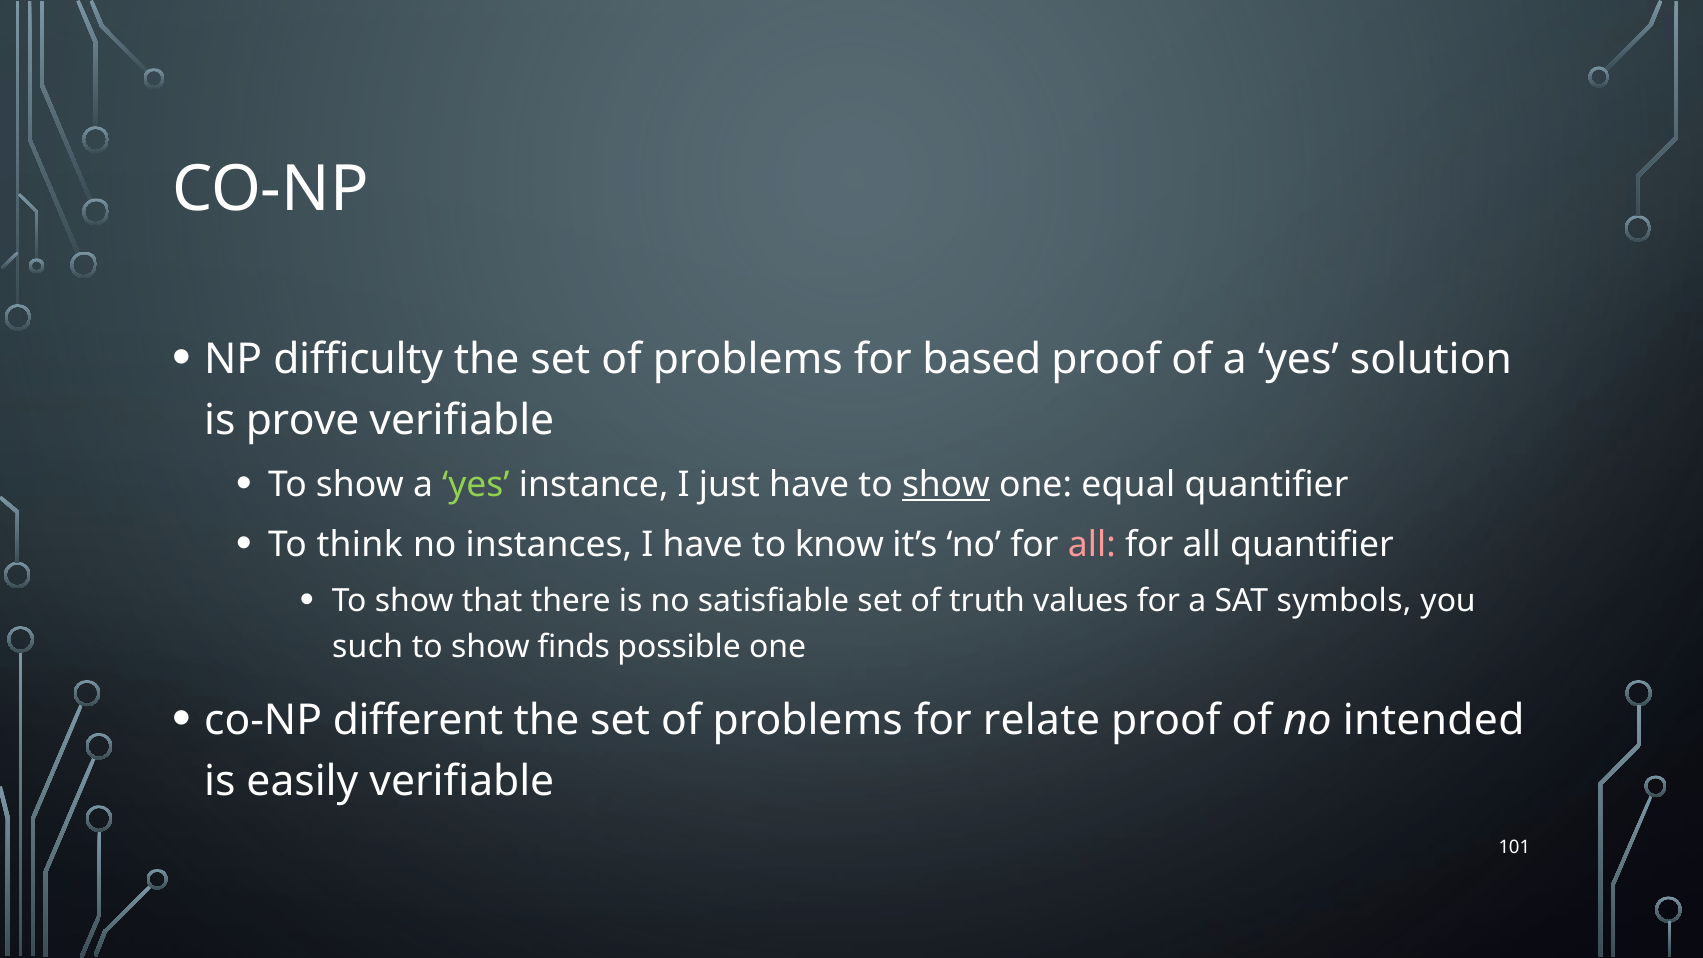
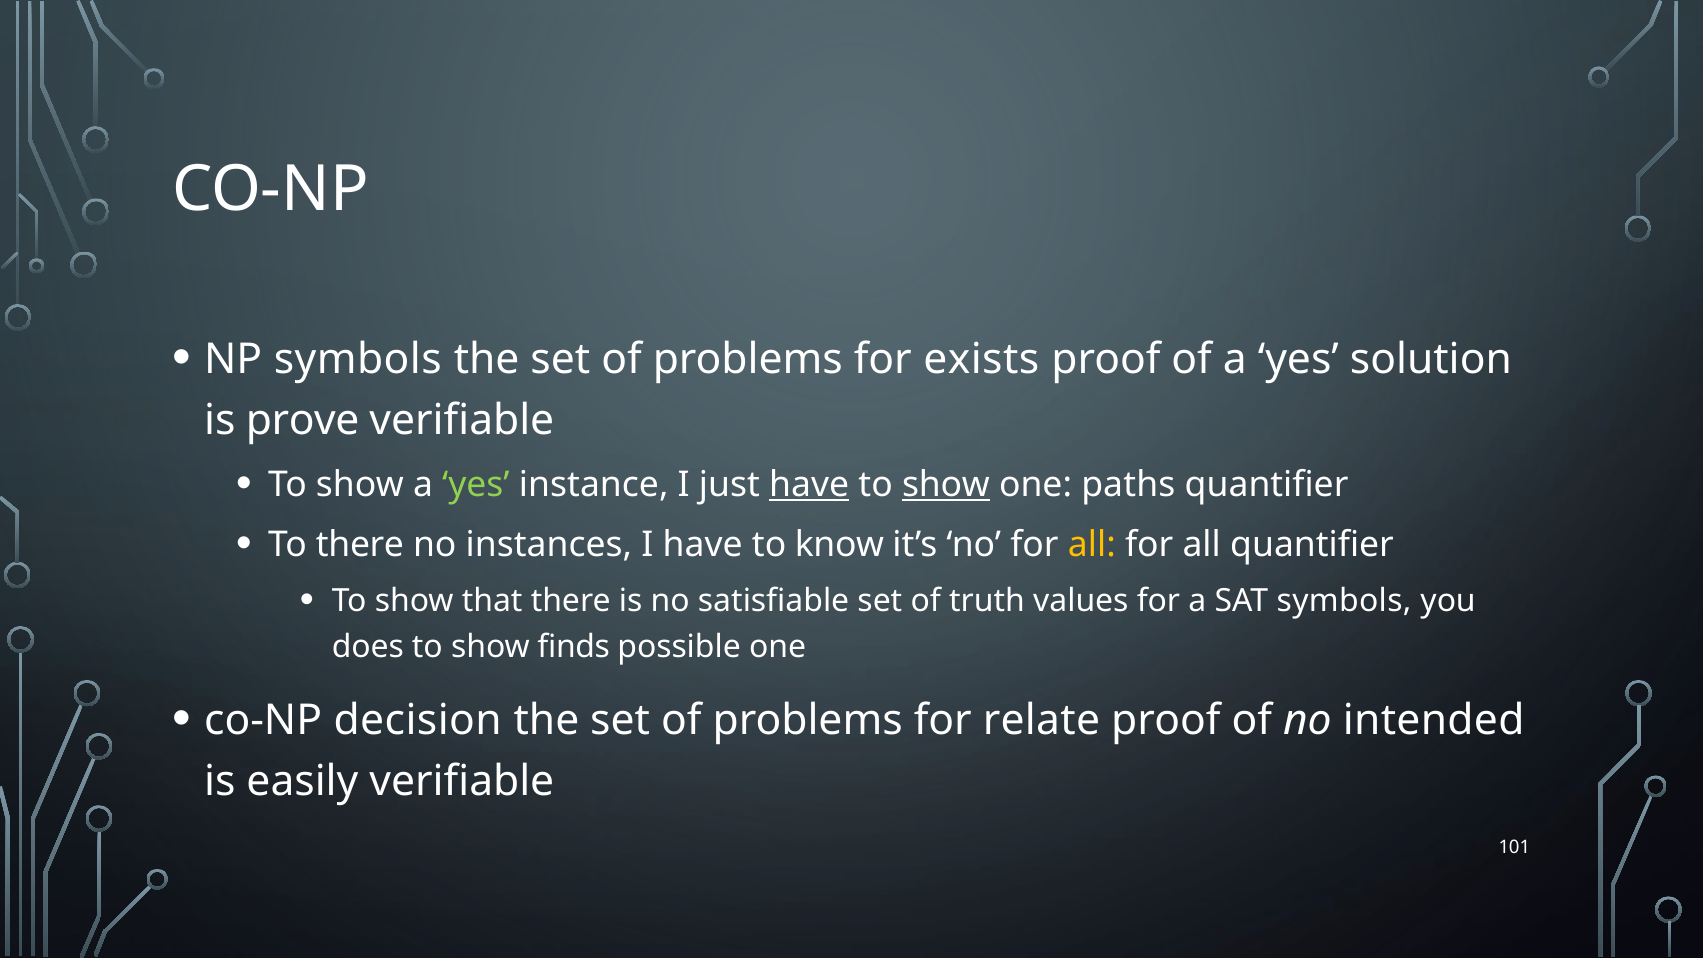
NP difficulty: difficulty -> symbols
based: based -> exists
have at (809, 484) underline: none -> present
equal: equal -> paths
To think: think -> there
all at (1092, 544) colour: pink -> yellow
such: such -> does
different: different -> decision
